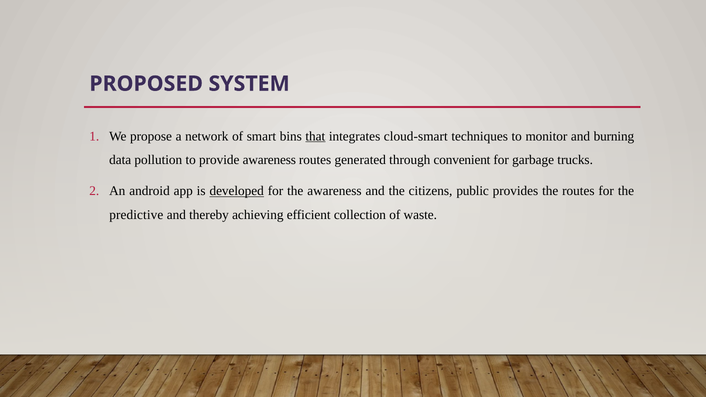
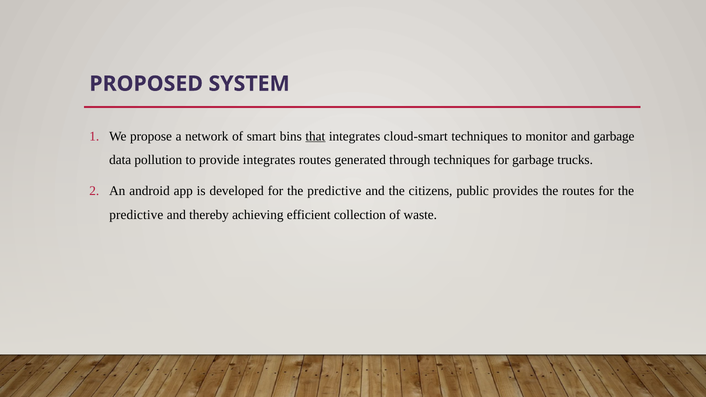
and burning: burning -> garbage
provide awareness: awareness -> integrates
through convenient: convenient -> techniques
developed underline: present -> none
awareness at (334, 191): awareness -> predictive
